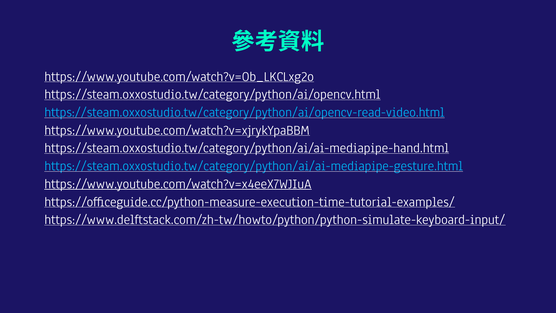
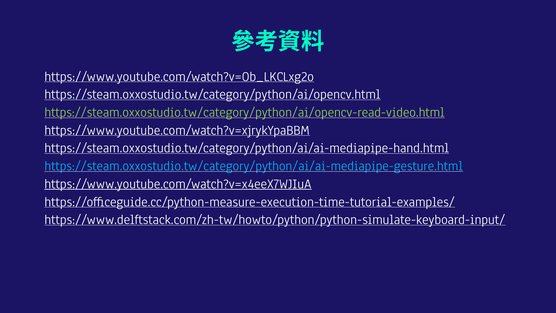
https://steam.oxxostudio.tw/category/python/ai/opencv-read-video.html colour: light blue -> light green
